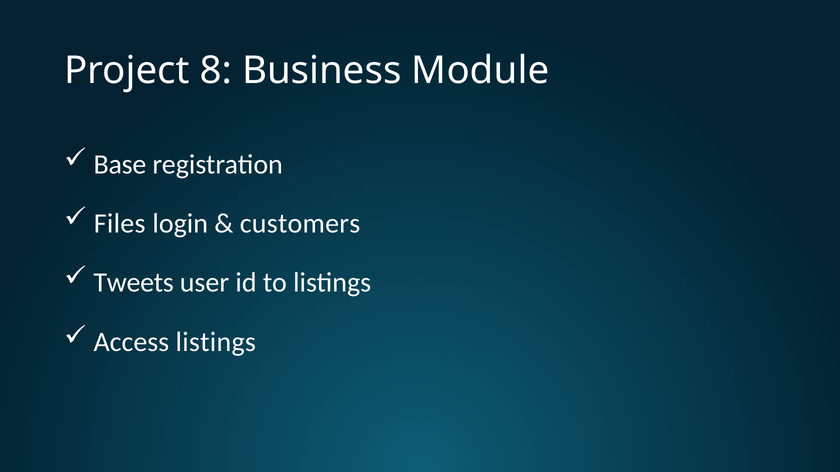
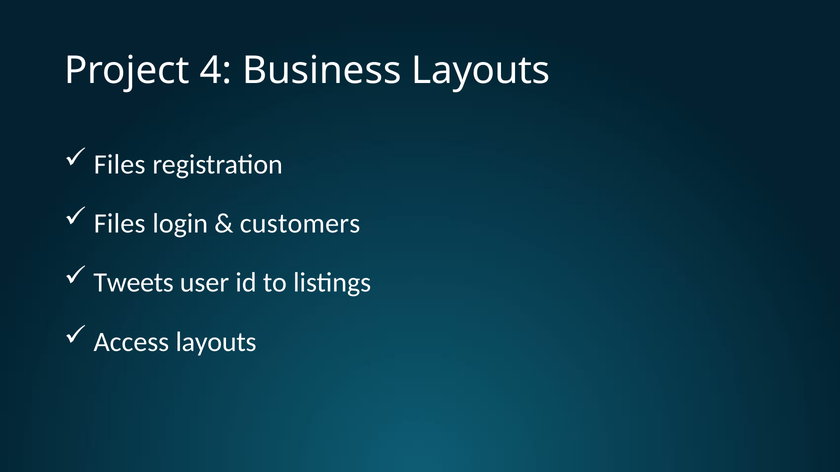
8: 8 -> 4
Business Module: Module -> Layouts
Base at (120, 165): Base -> Files
Access listings: listings -> layouts
